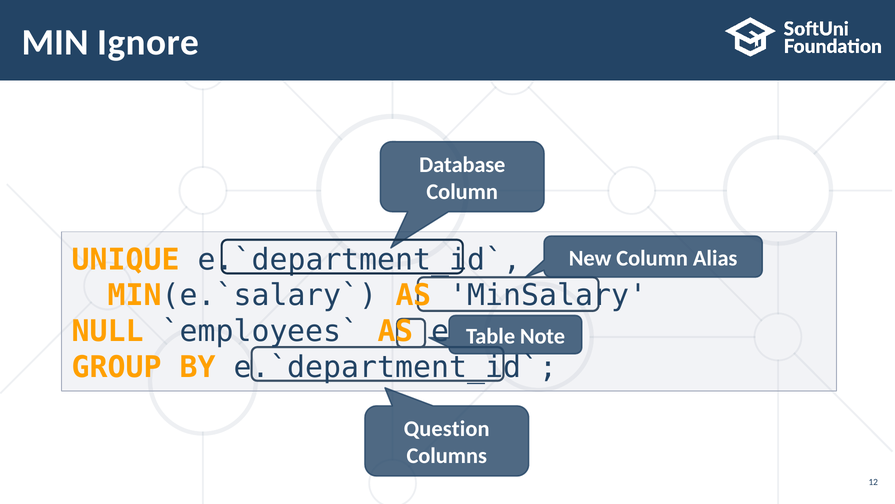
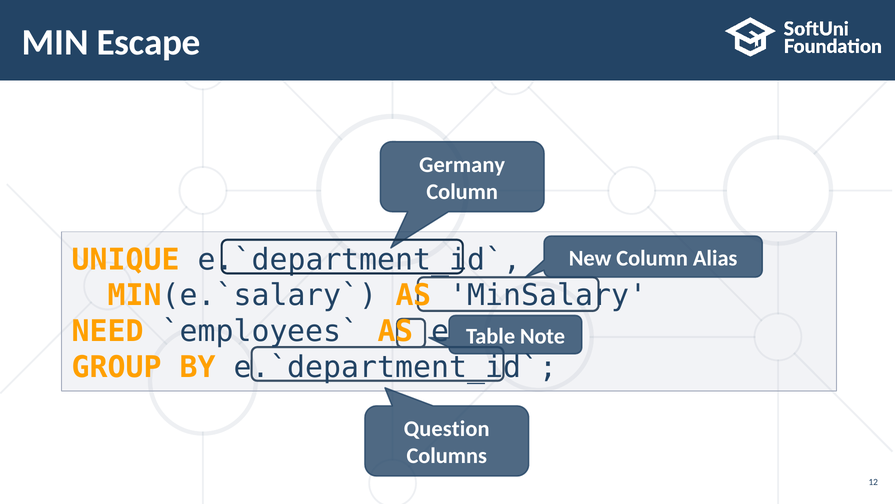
Ignore: Ignore -> Escape
Database: Database -> Germany
NULL: NULL -> NEED
